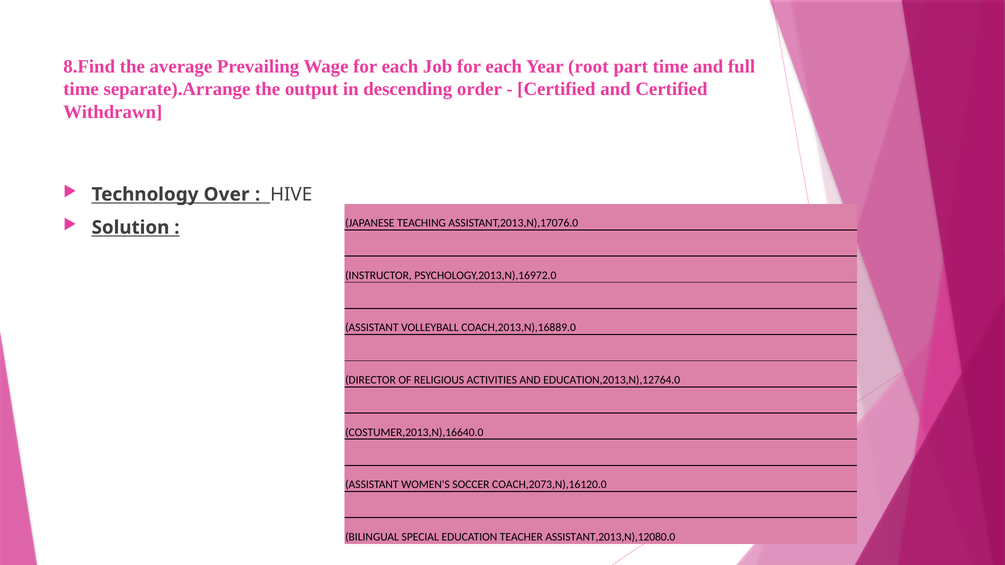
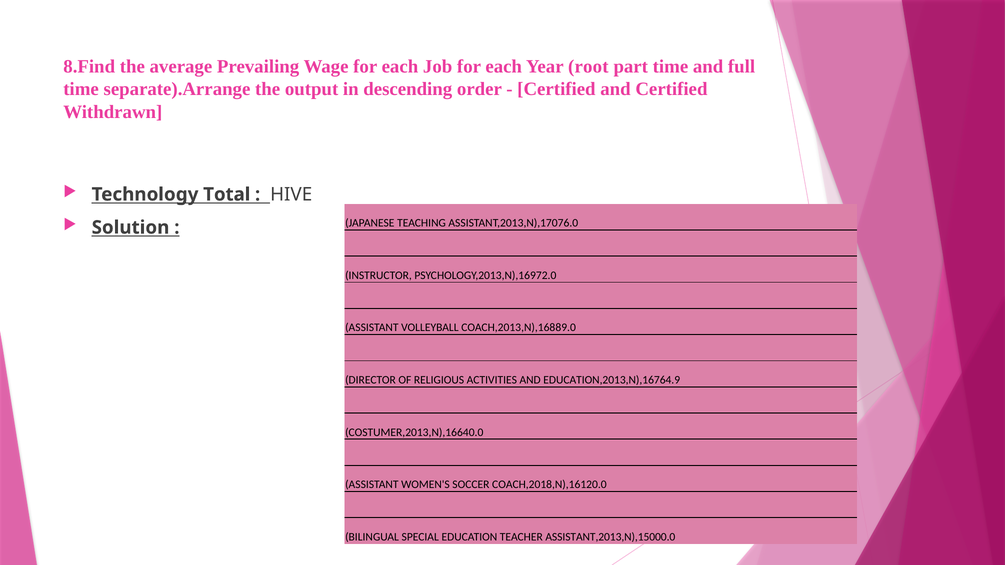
Over: Over -> Total
EDUCATION,2013,N),12764.0: EDUCATION,2013,N),12764.0 -> EDUCATION,2013,N),16764.9
COACH,2073,N),16120.0: COACH,2073,N),16120.0 -> COACH,2018,N),16120.0
ASSISTANT,2013,N),12080.0: ASSISTANT,2013,N),12080.0 -> ASSISTANT,2013,N),15000.0
